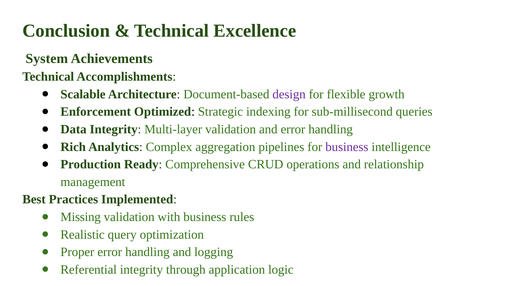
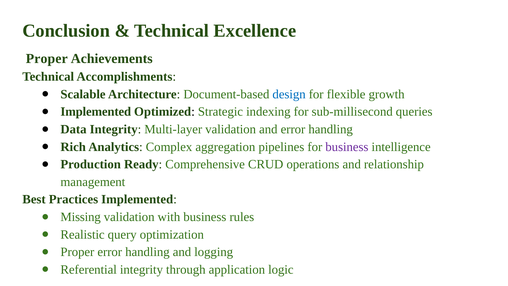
System at (47, 59): System -> Proper
design colour: purple -> blue
Enforcement at (96, 112): Enforcement -> Implemented
